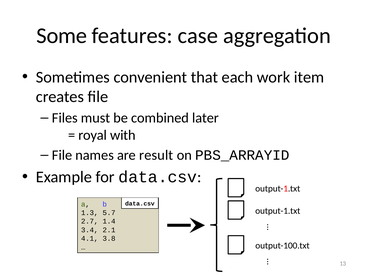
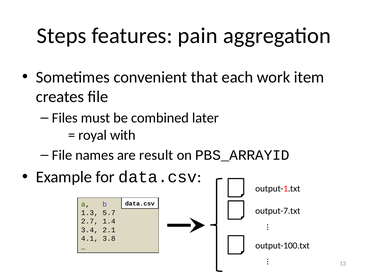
Some: Some -> Steps
case: case -> pain
output-1.txt at (278, 211): output-1.txt -> output-7.txt
